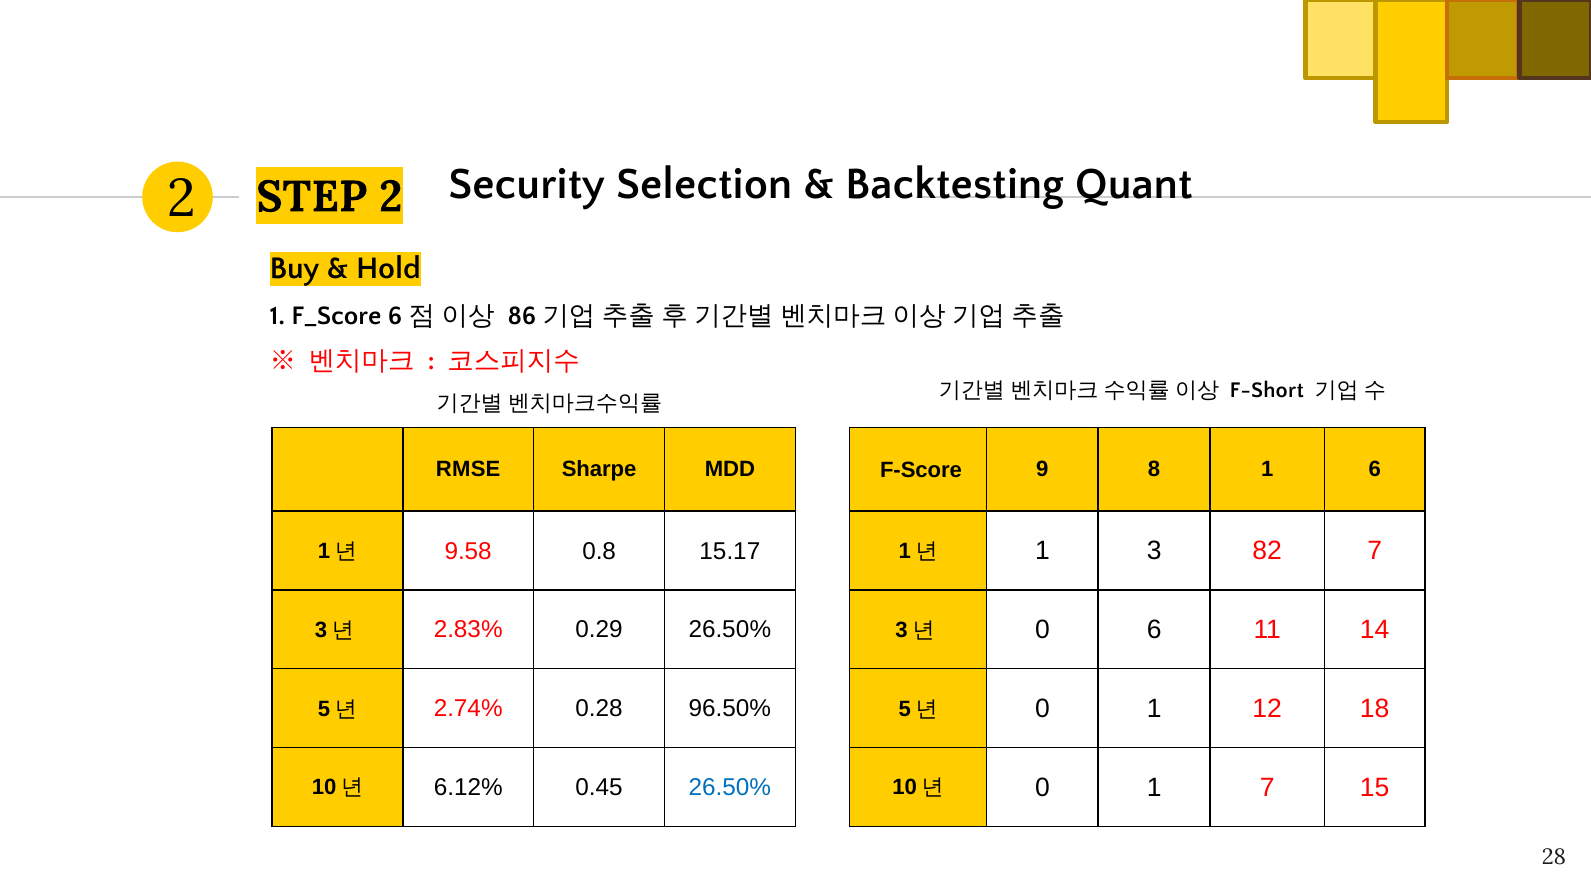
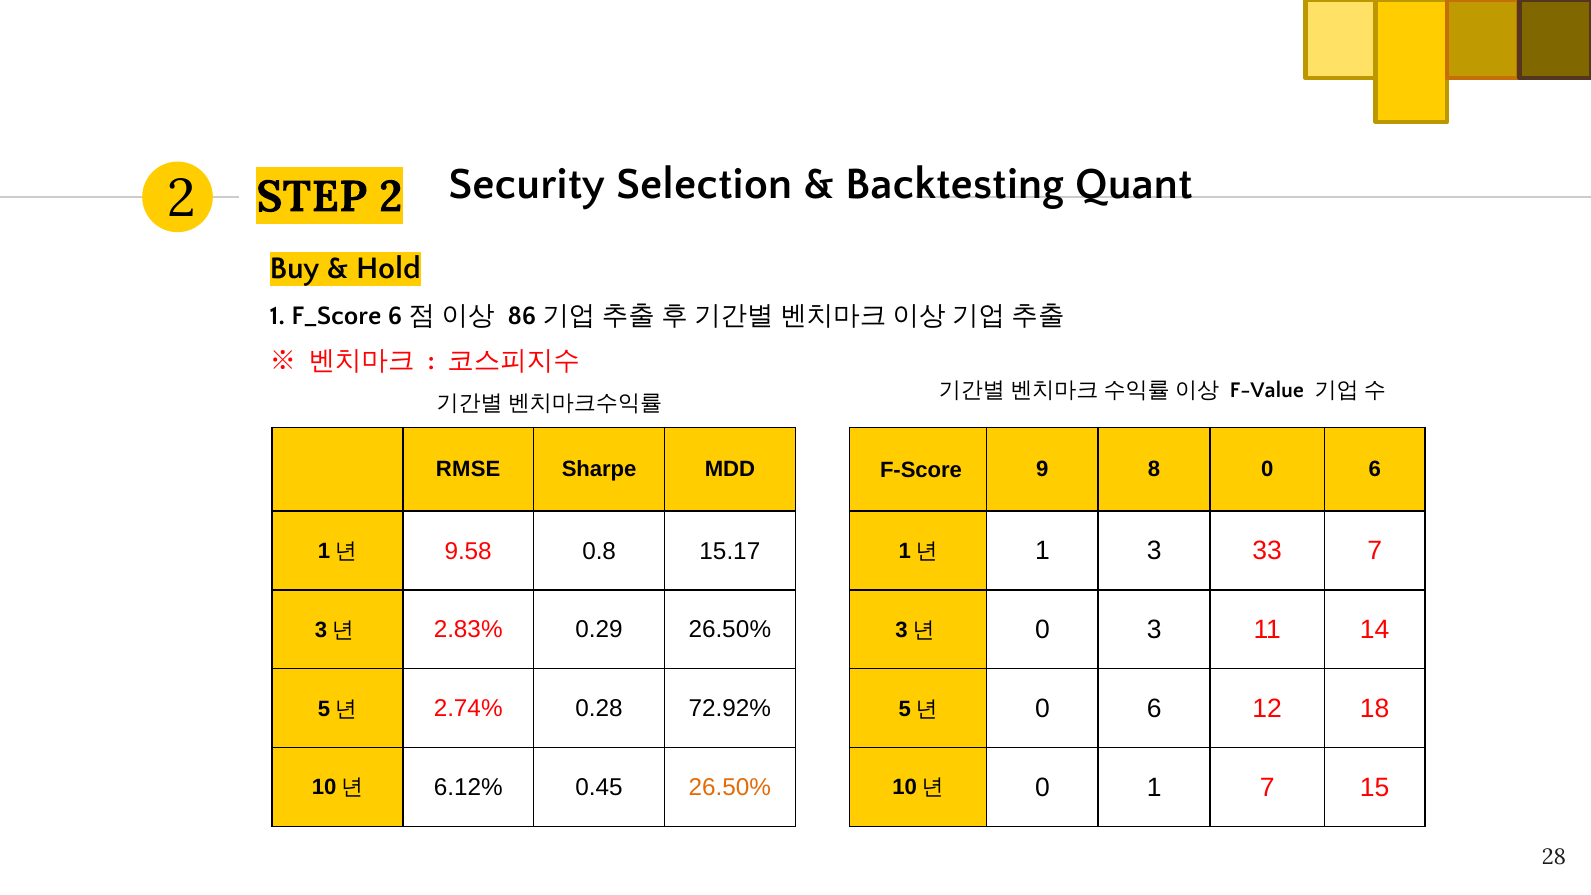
F-Short: F-Short -> F-Value
8 1: 1 -> 0
82: 82 -> 33
0 6: 6 -> 3
96.50%: 96.50% -> 72.92%
1 at (1154, 709): 1 -> 6
26.50% at (730, 787) colour: blue -> orange
